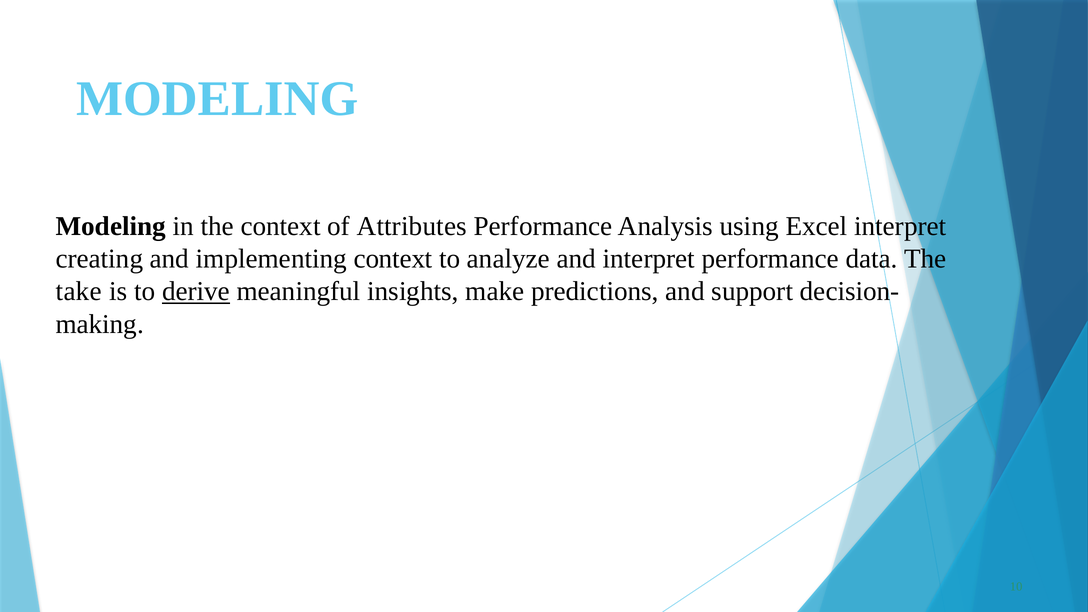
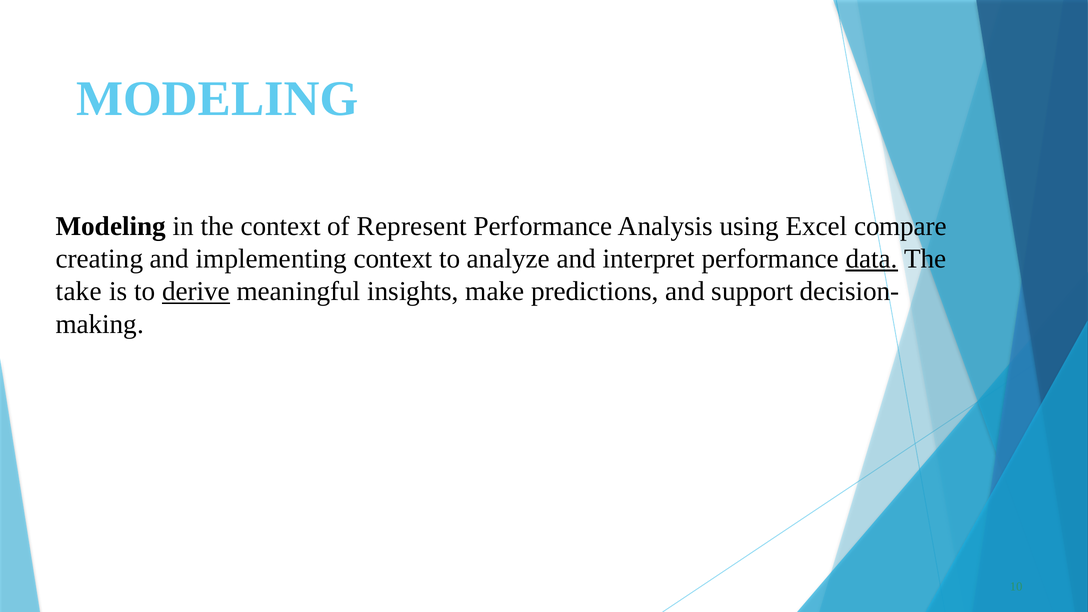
Attributes: Attributes -> Represent
Excel interpret: interpret -> compare
data underline: none -> present
